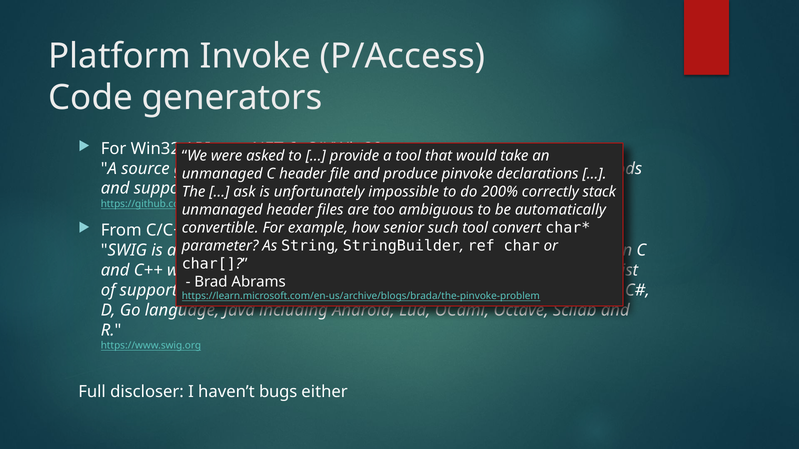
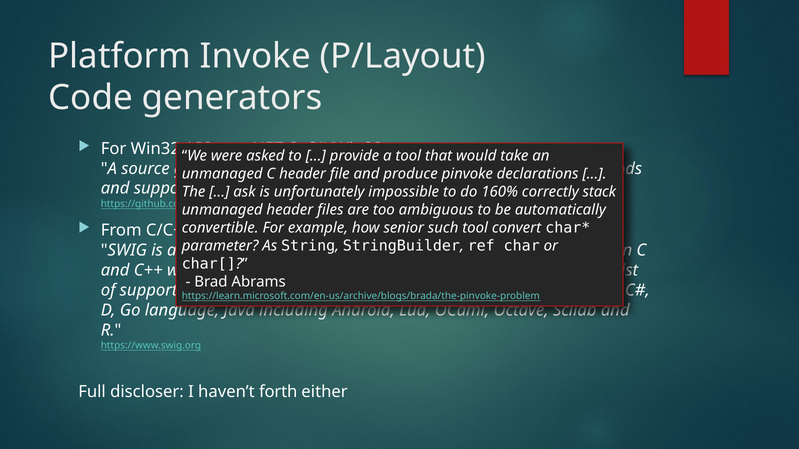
P/Access: P/Access -> P/Layout
200%: 200% -> 160%
bugs: bugs -> forth
